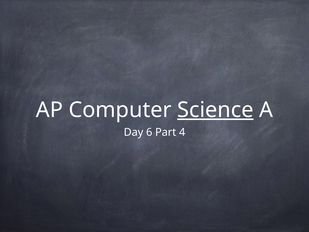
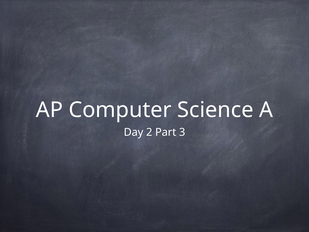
Science underline: present -> none
6: 6 -> 2
4: 4 -> 3
